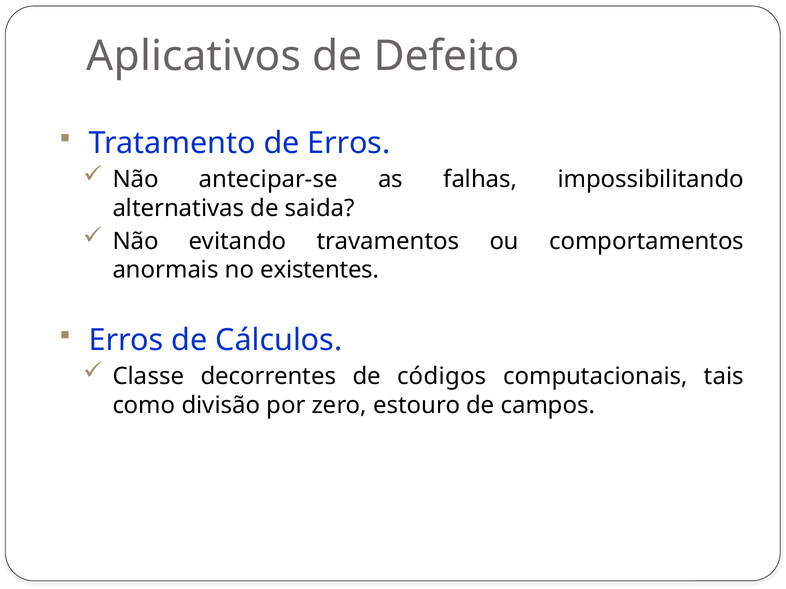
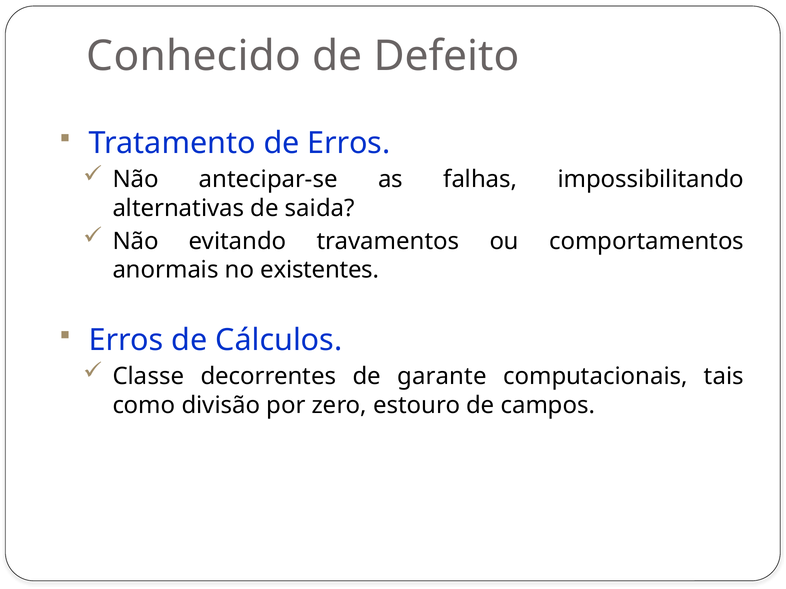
Aplicativos: Aplicativos -> Conhecido
códigos: códigos -> garante
